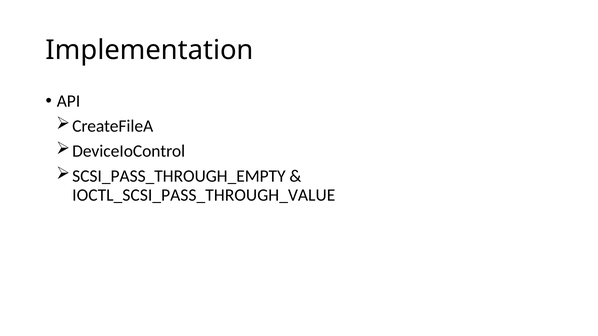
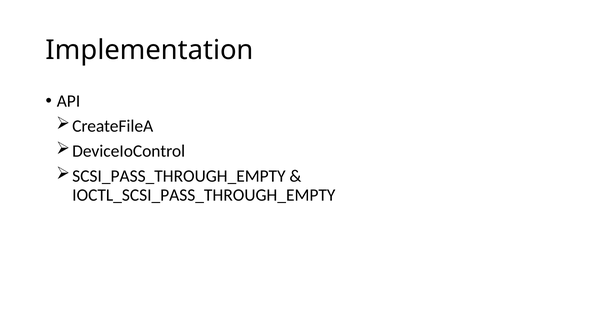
IOCTL_SCSI_PASS_THROUGH_VALUE: IOCTL_SCSI_PASS_THROUGH_VALUE -> IOCTL_SCSI_PASS_THROUGH_EMPTY
